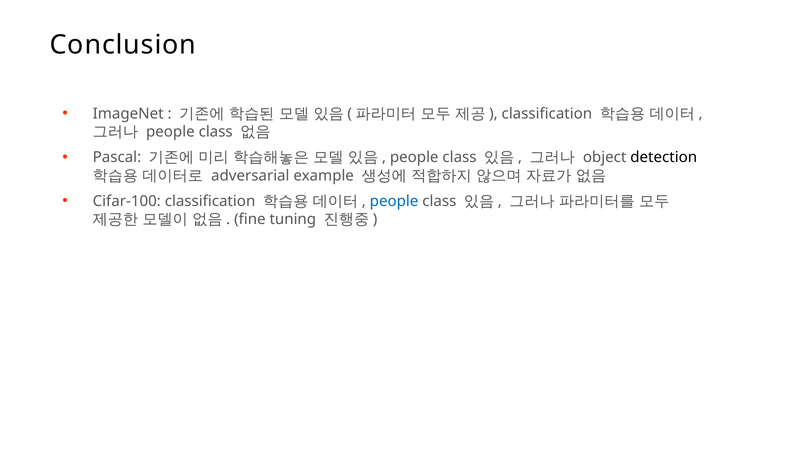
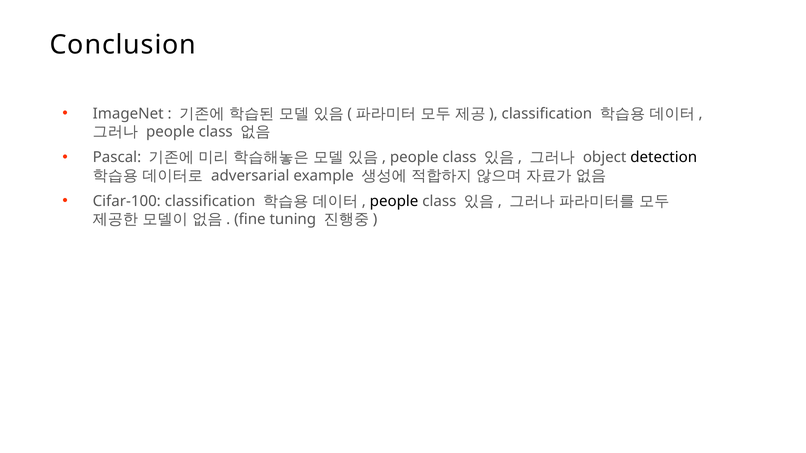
people at (394, 201) colour: blue -> black
